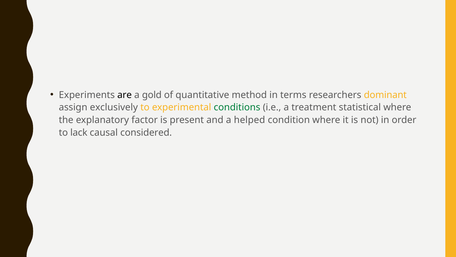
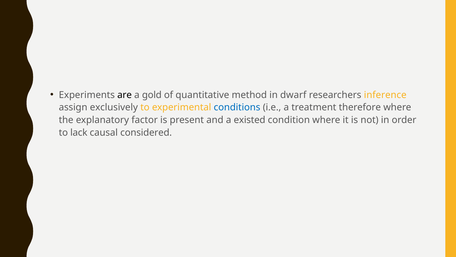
terms: terms -> dwarf
dominant: dominant -> inference
conditions colour: green -> blue
statistical: statistical -> therefore
helped: helped -> existed
